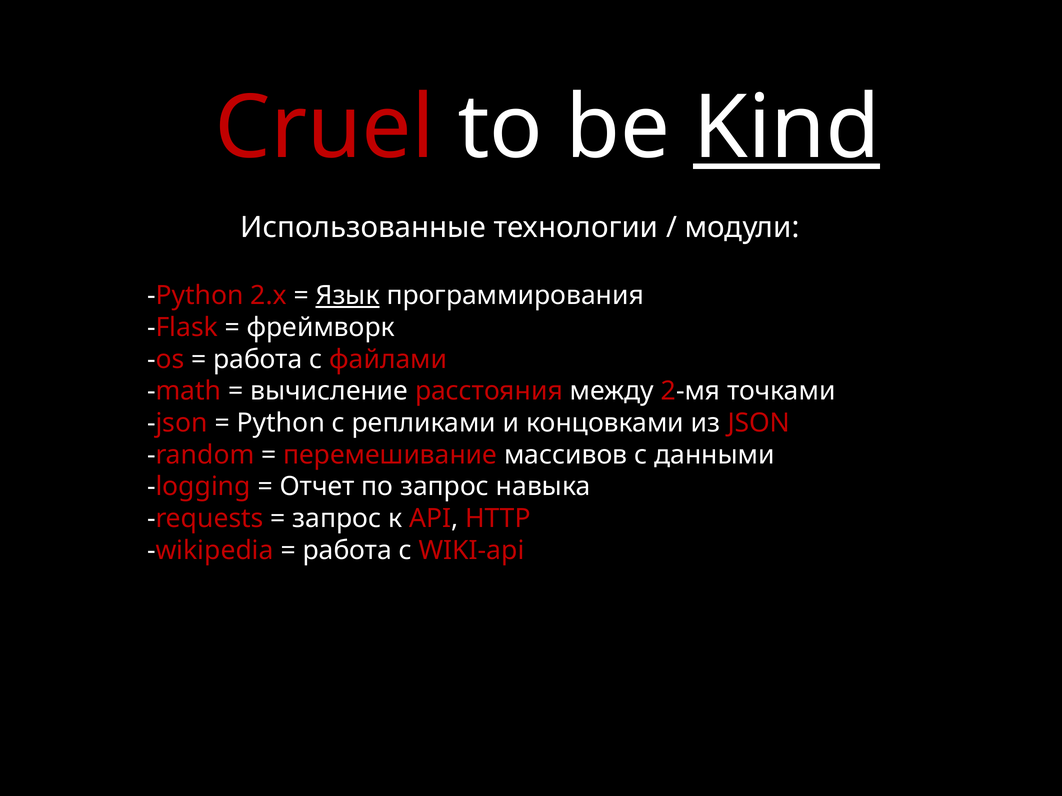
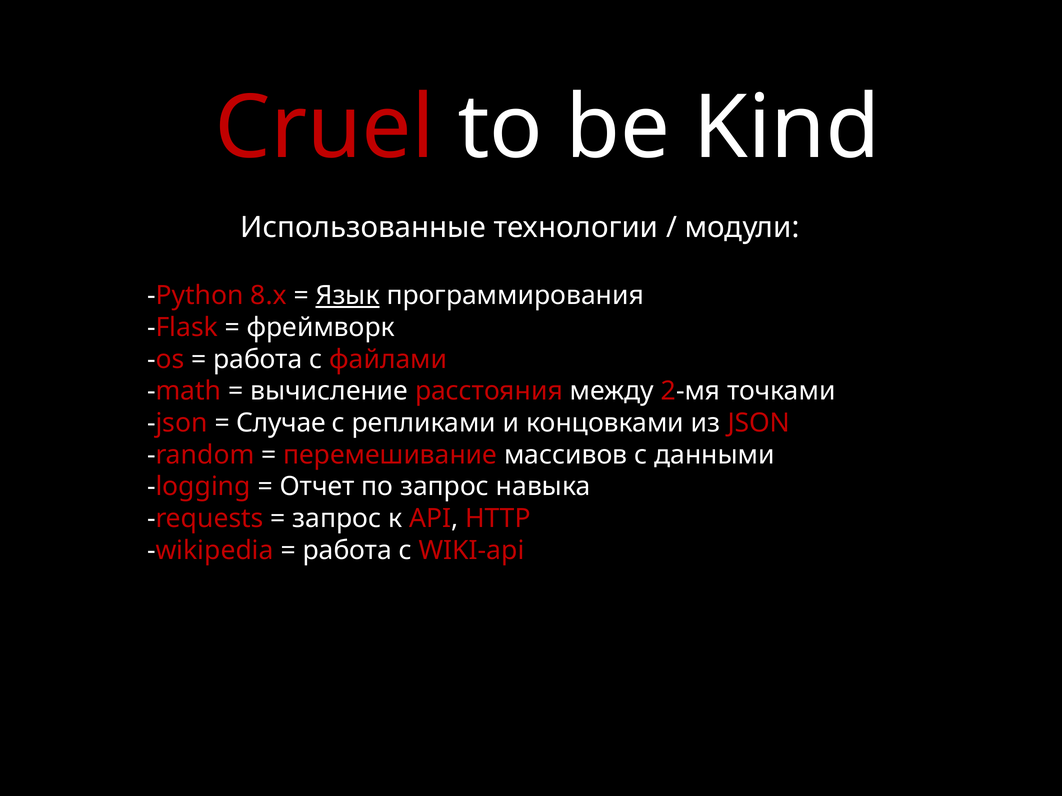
Kind underline: present -> none
2.x: 2.x -> 8.x
Python at (281, 423): Python -> Случае
